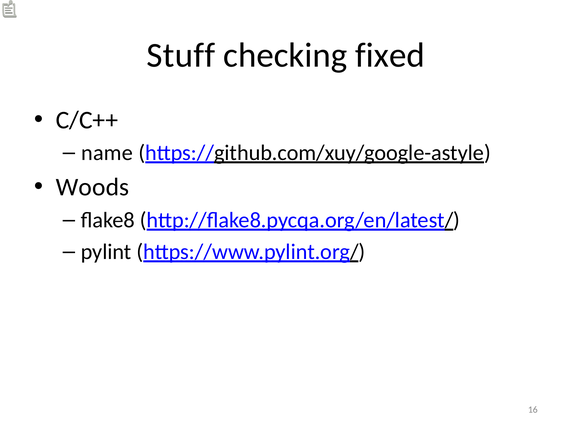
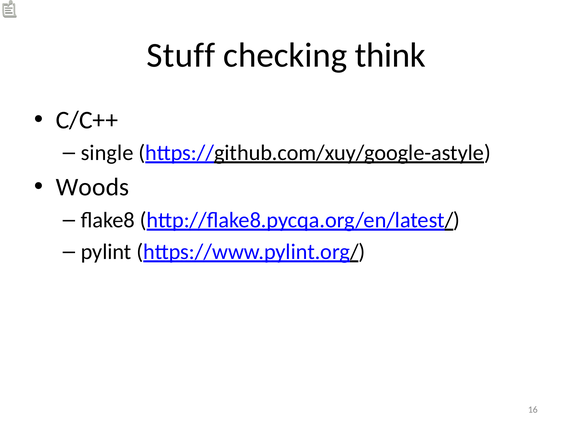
fixed: fixed -> think
name: name -> single
